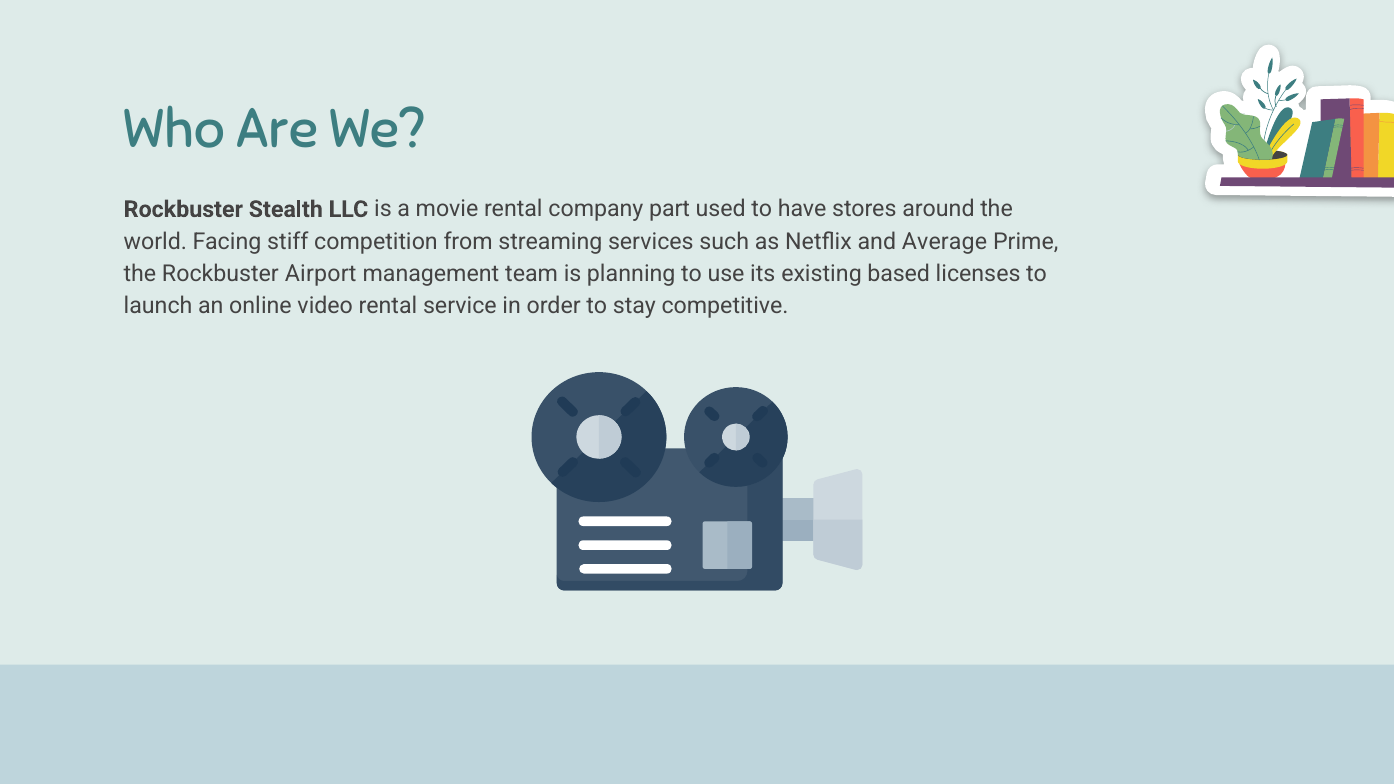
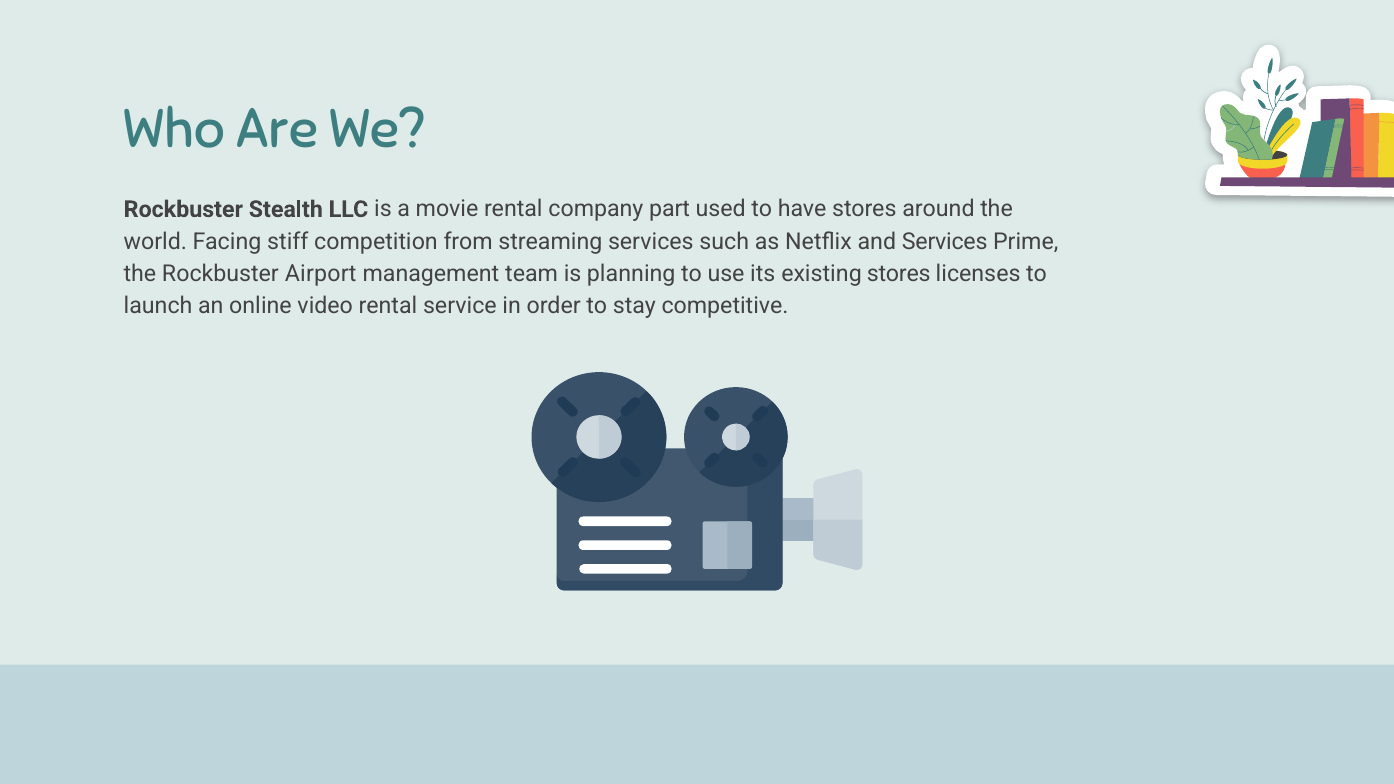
and Average: Average -> Services
existing based: based -> stores
